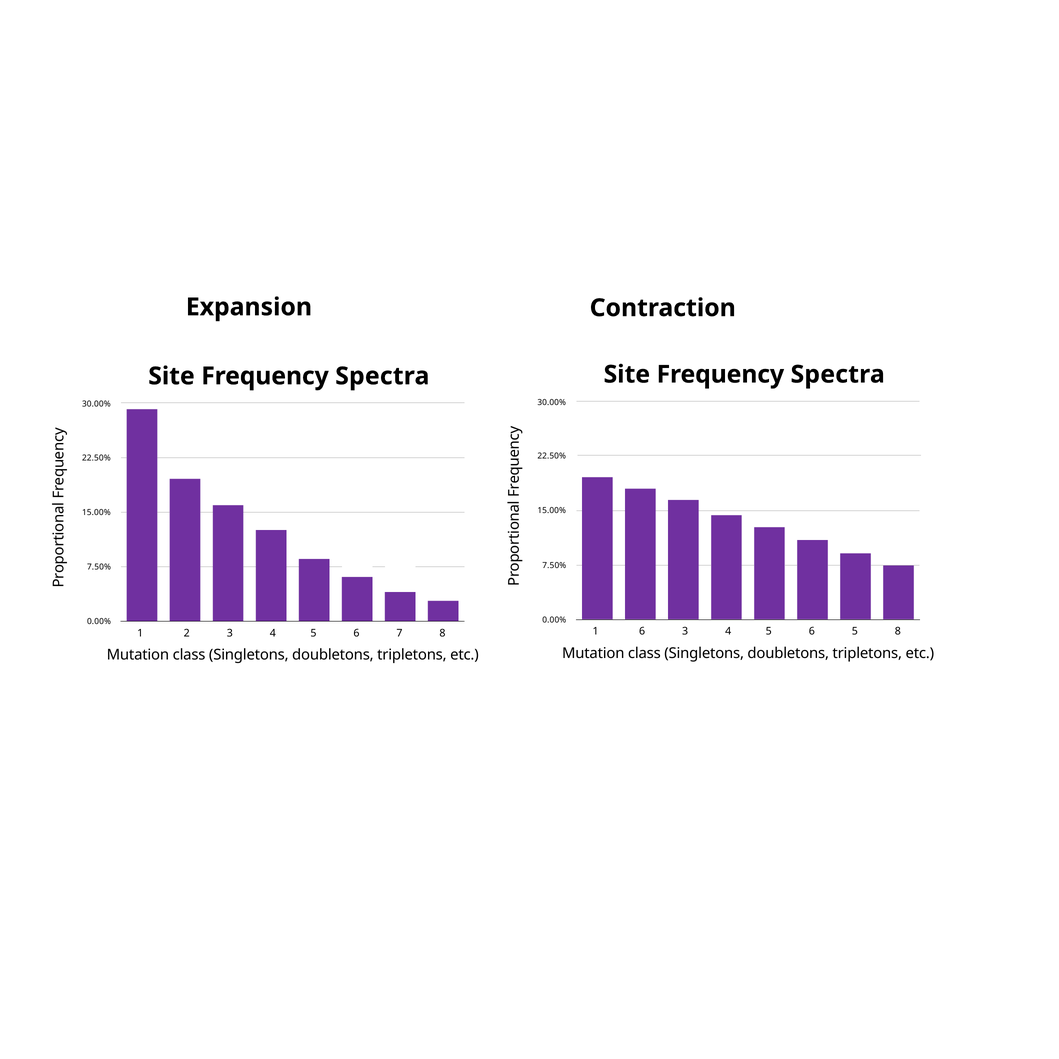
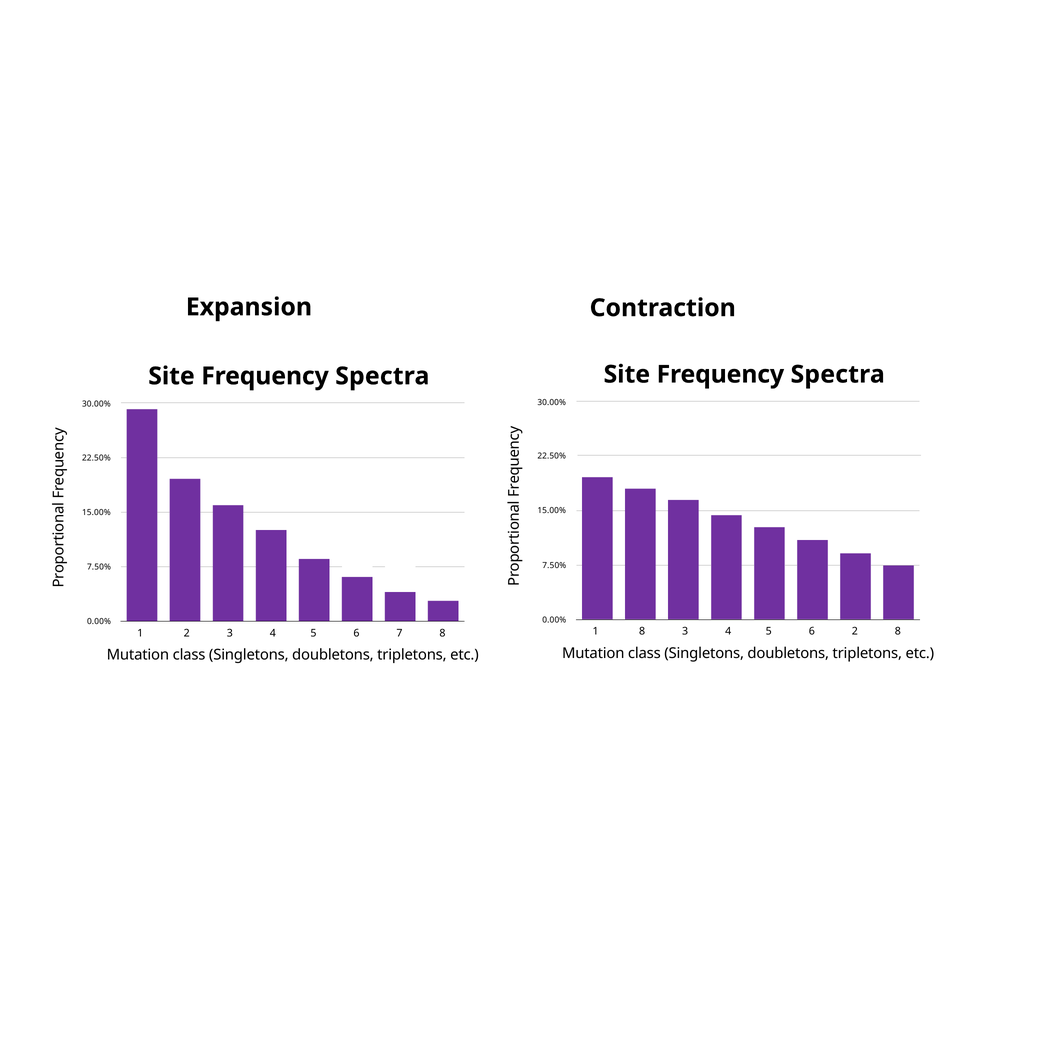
1 6: 6 -> 8
6 5: 5 -> 2
